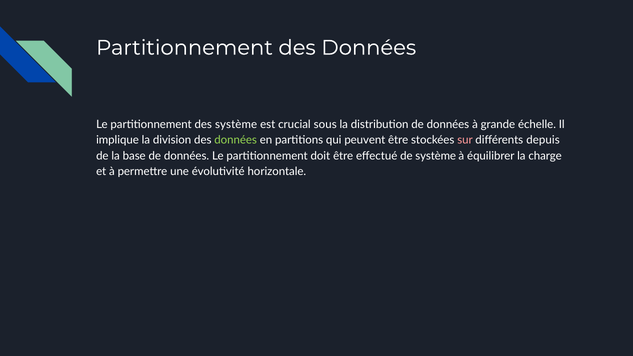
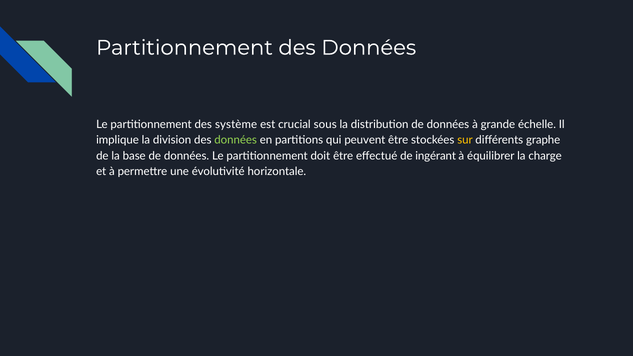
sur colour: pink -> yellow
depuis: depuis -> graphe
de système: système -> ingérant
